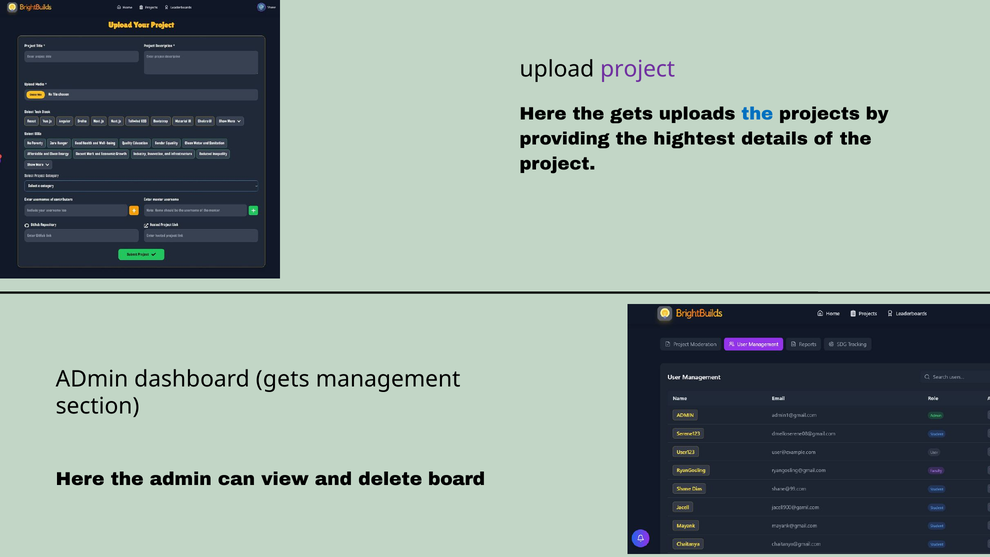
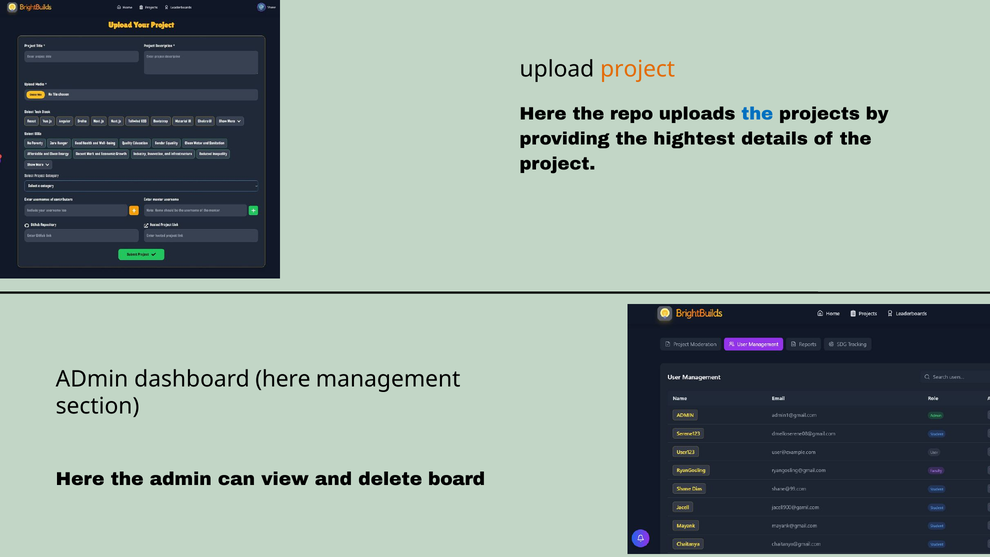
project at (638, 69) colour: purple -> orange
the gets: gets -> repo
dashboard gets: gets -> here
